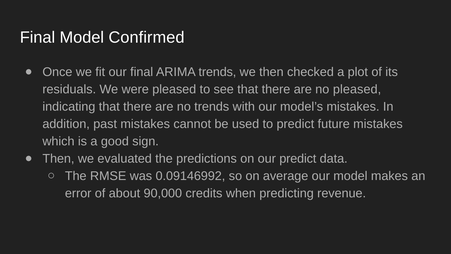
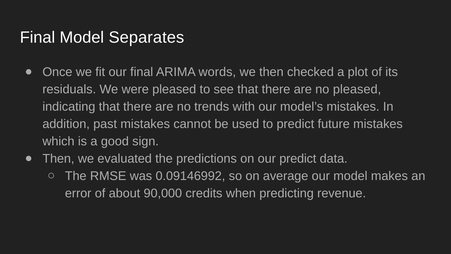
Confirmed: Confirmed -> Separates
ARIMA trends: trends -> words
